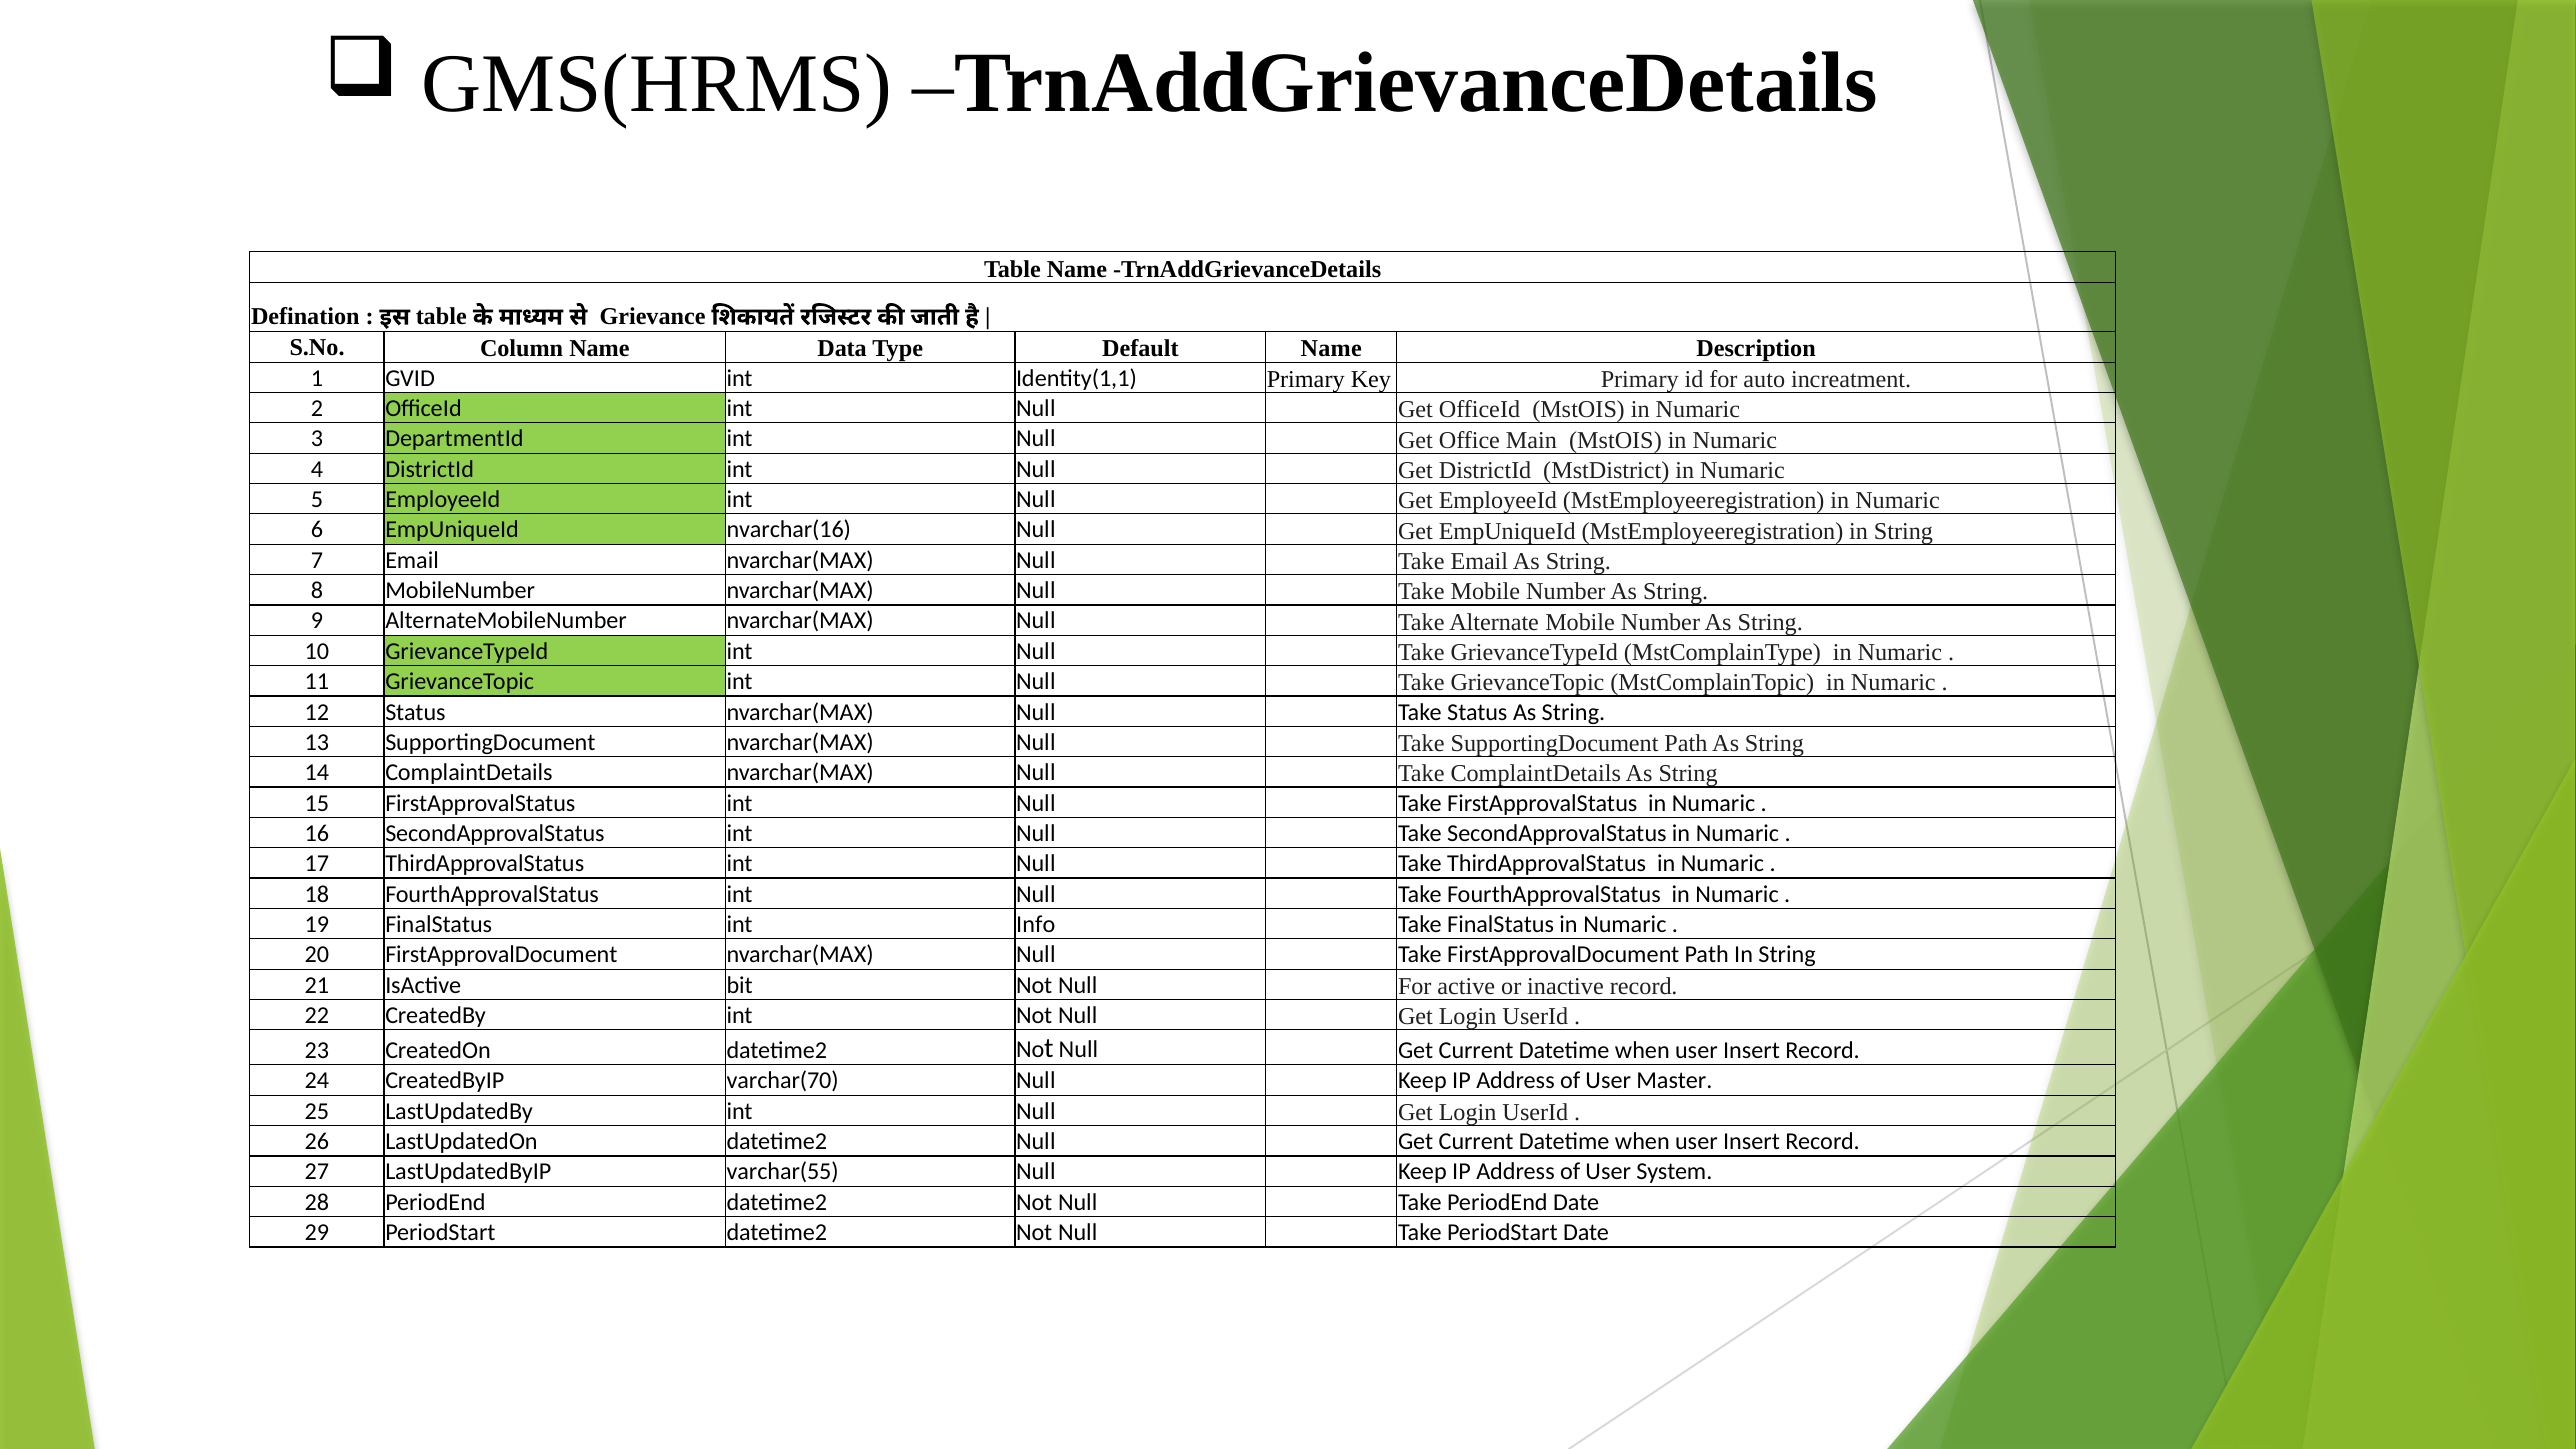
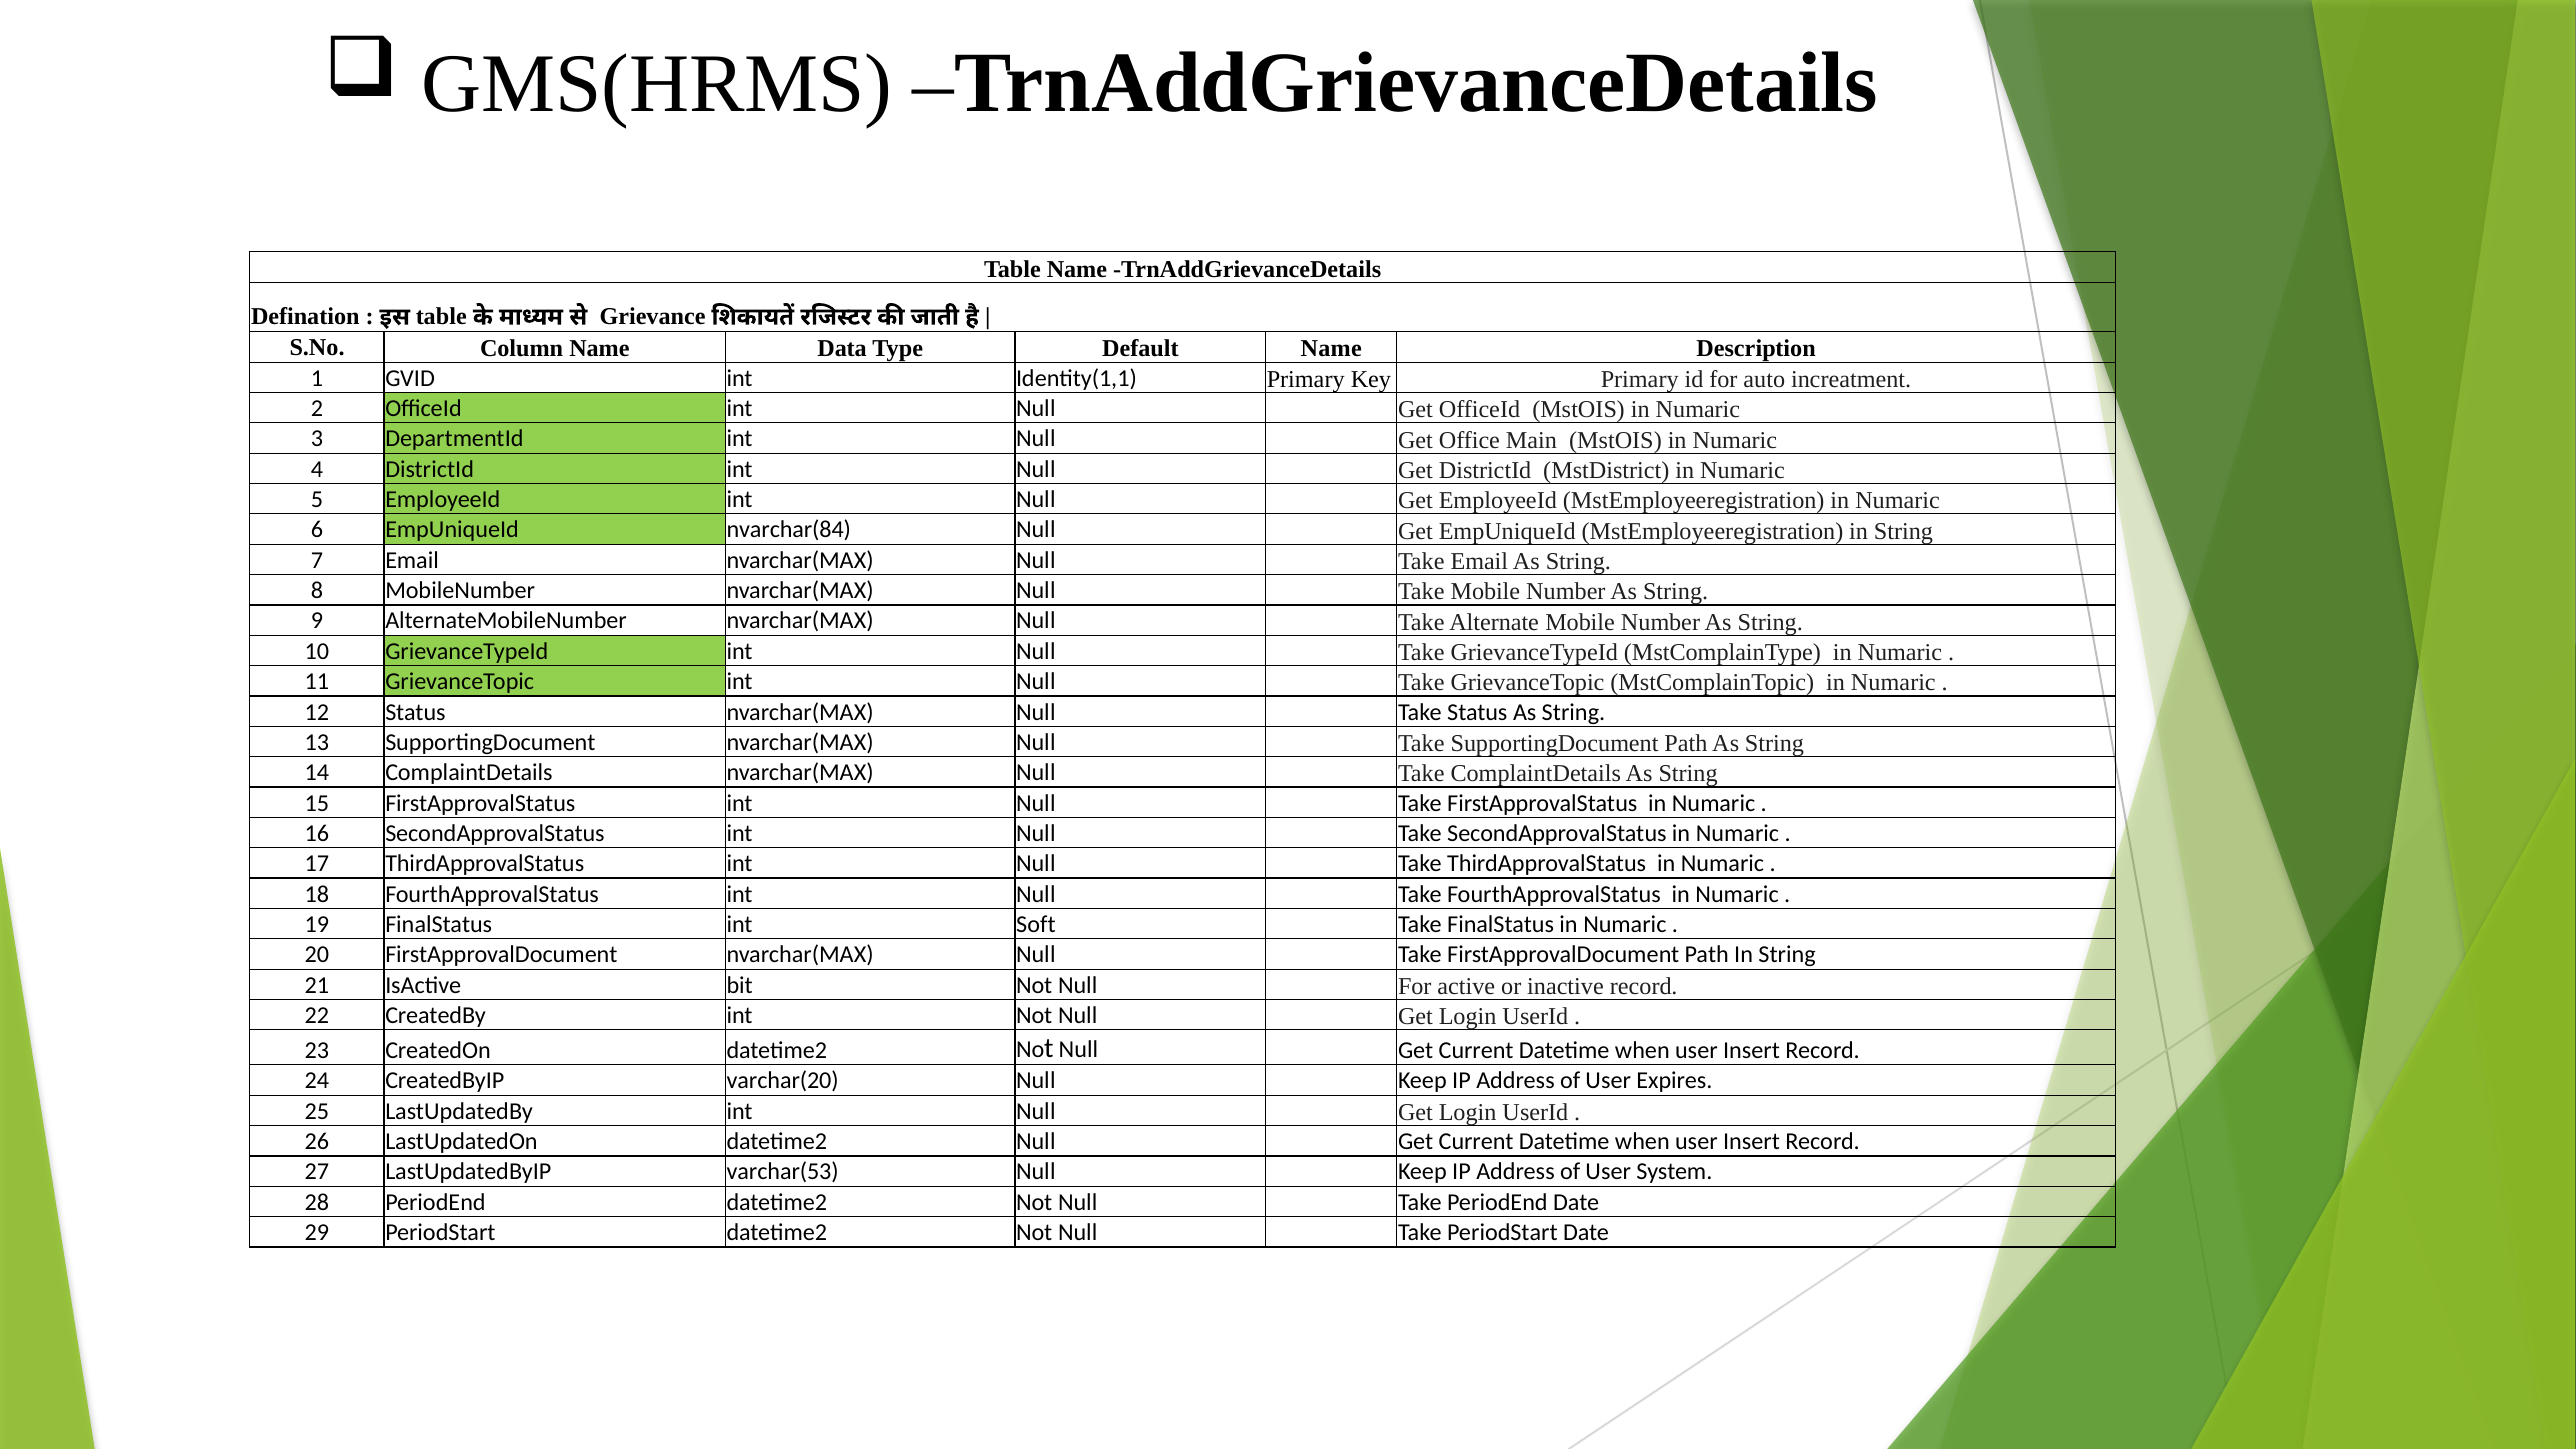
nvarchar(16: nvarchar(16 -> nvarchar(84
Info: Info -> Soft
varchar(70: varchar(70 -> varchar(20
Master: Master -> Expires
varchar(55: varchar(55 -> varchar(53
